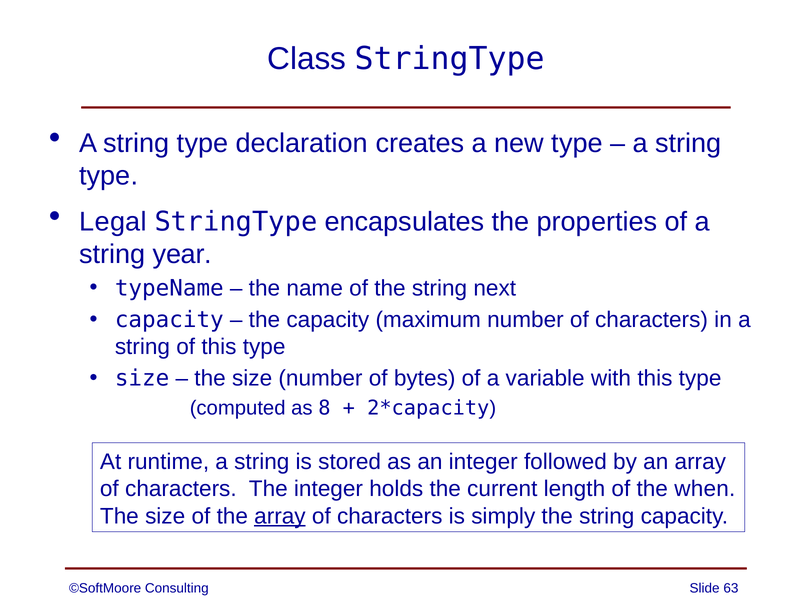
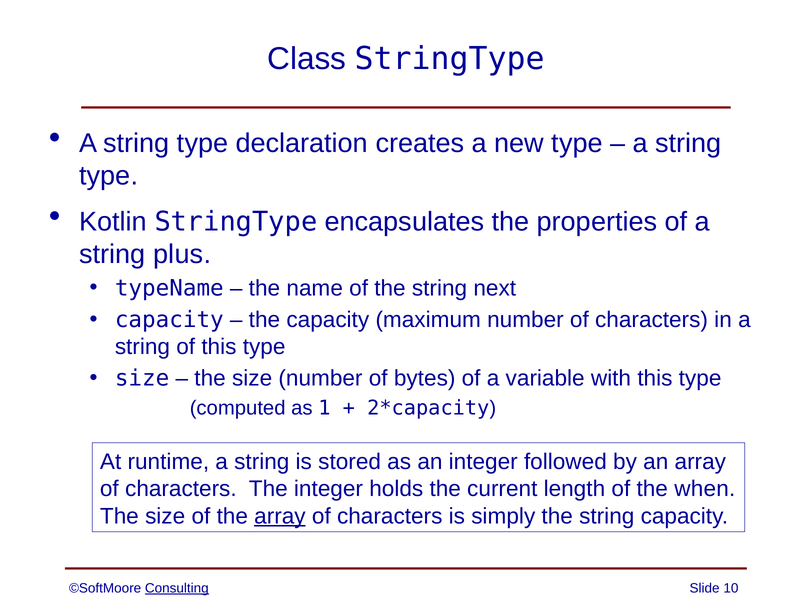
Legal: Legal -> Kotlin
year: year -> plus
8: 8 -> 1
Consulting underline: none -> present
63: 63 -> 10
